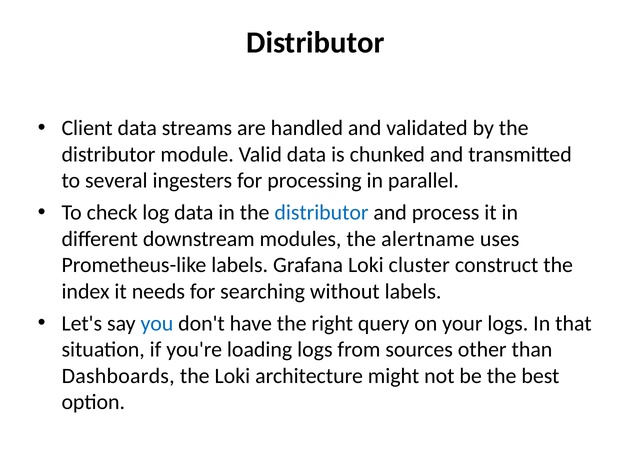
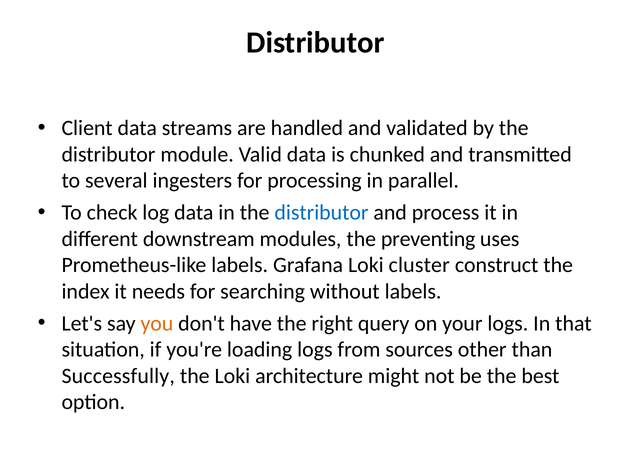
alertname: alertname -> preventing
you colour: blue -> orange
Dashboards: Dashboards -> Successfully
